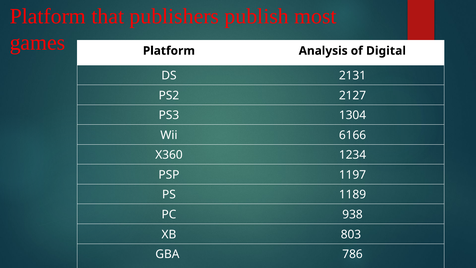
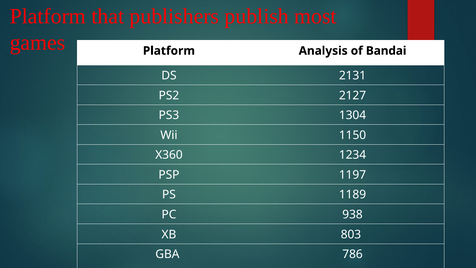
Digital: Digital -> Bandai
6166: 6166 -> 1150
